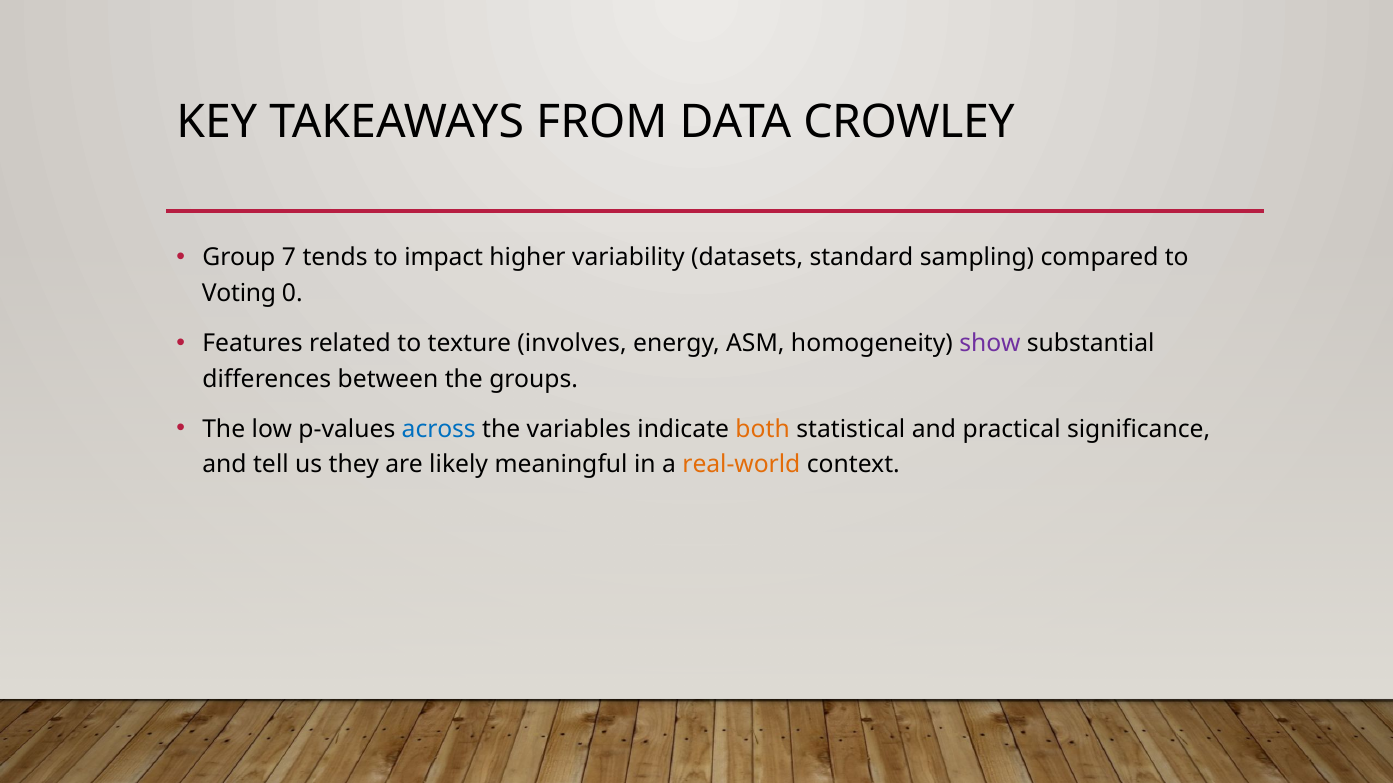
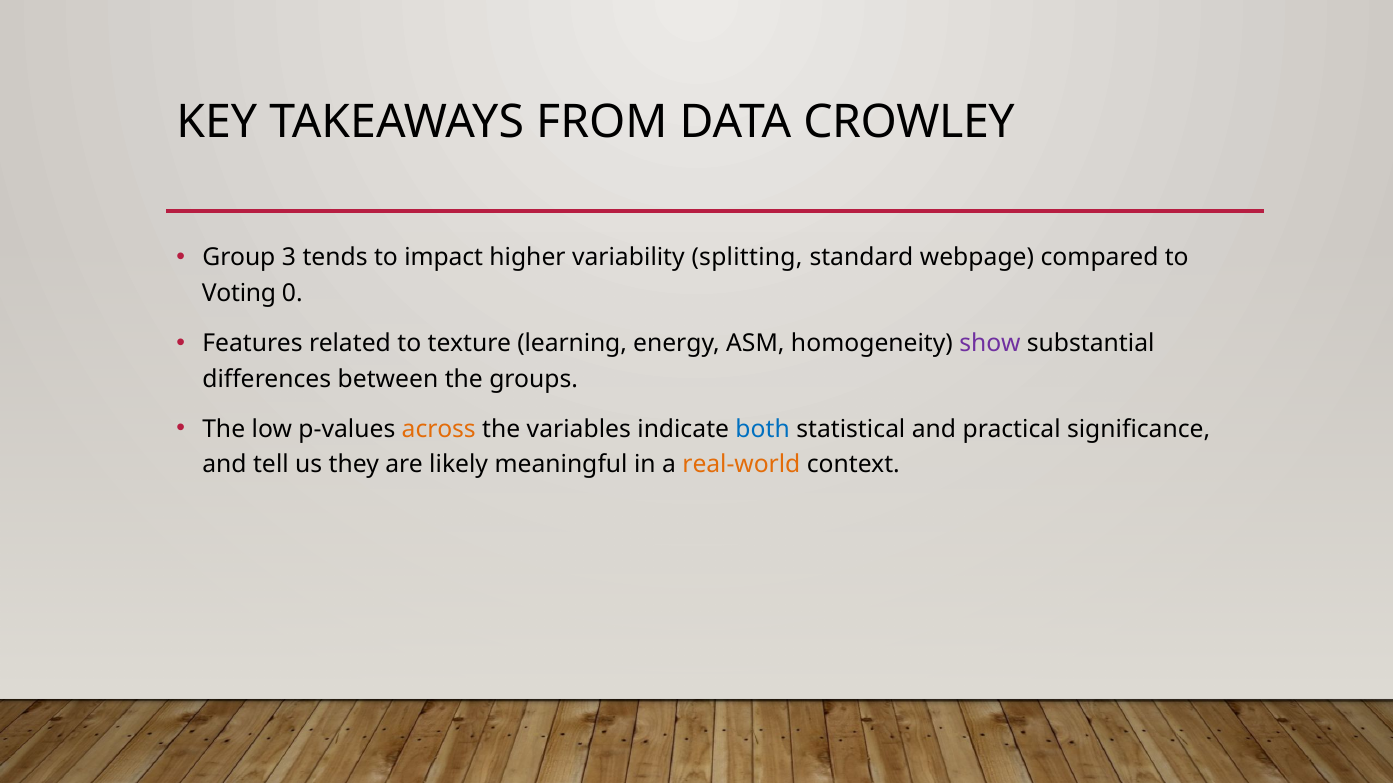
7: 7 -> 3
datasets: datasets -> splitting
sampling: sampling -> webpage
involves: involves -> learning
across colour: blue -> orange
both colour: orange -> blue
